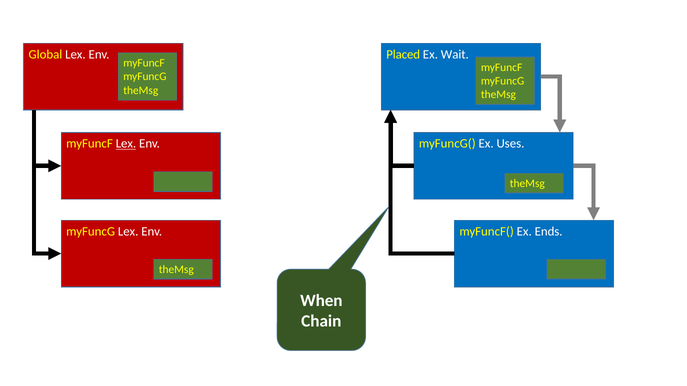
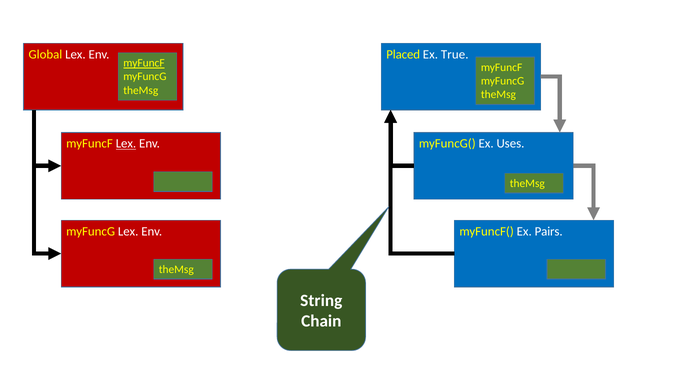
Wait: Wait -> True
myFuncF at (144, 63) underline: none -> present
Ends: Ends -> Pairs
When: When -> String
